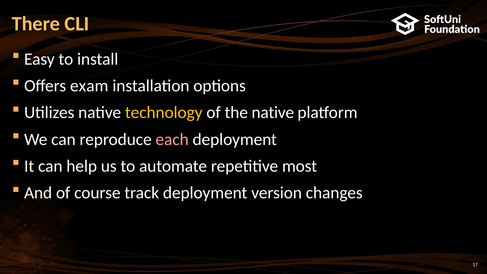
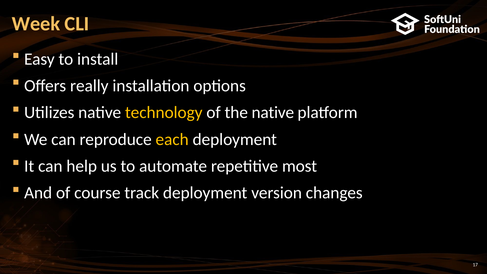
There: There -> Week
exam: exam -> really
each colour: pink -> yellow
